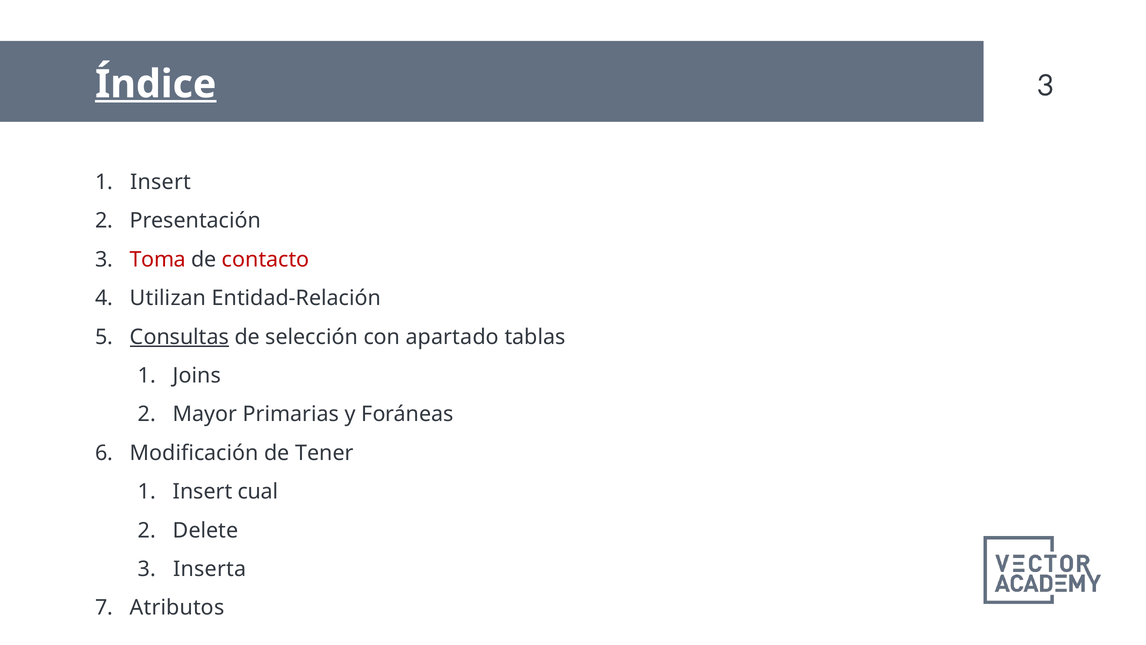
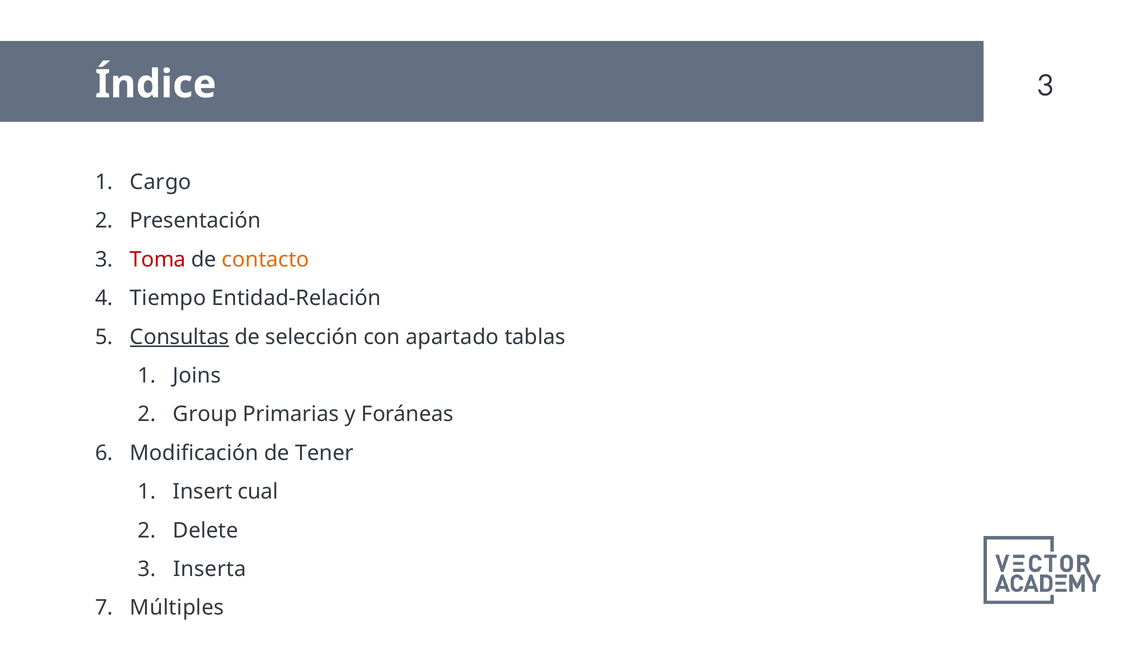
Índice underline: present -> none
Insert at (161, 182): Insert -> Cargo
contacto colour: red -> orange
Utilizan: Utilizan -> Tiempo
Mayor: Mayor -> Group
Atributos: Atributos -> Múltiples
